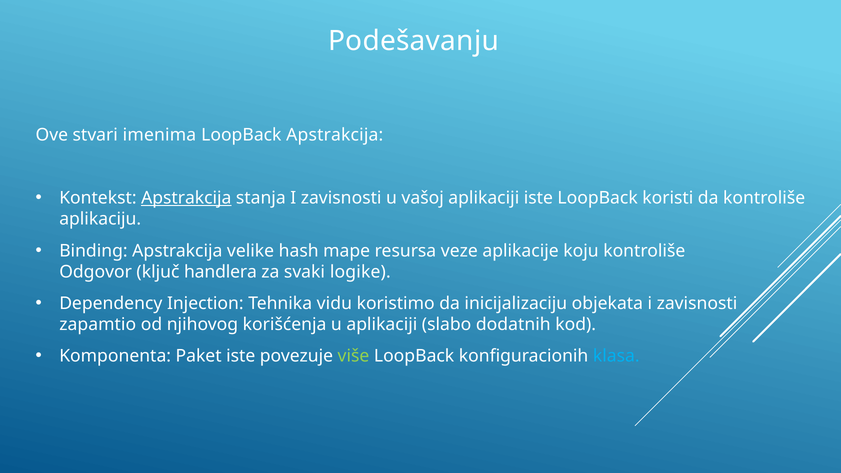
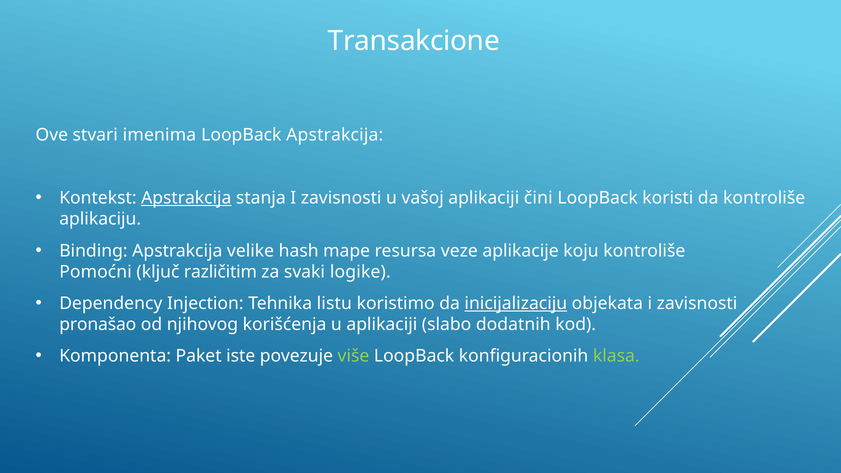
Podešavanju: Podešavanju -> Transakcione
aplikaciji iste: iste -> čini
Odgovor: Odgovor -> Pomoćni
handlera: handlera -> različitim
vidu: vidu -> listu
inicijalizaciju underline: none -> present
zapamtio: zapamtio -> pronašao
klasa colour: light blue -> light green
